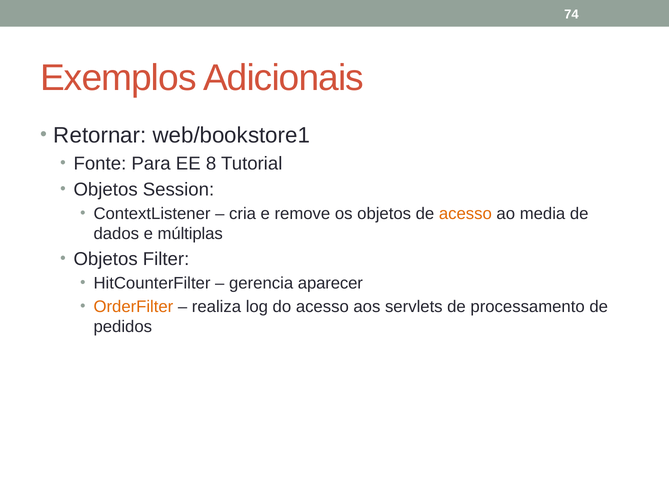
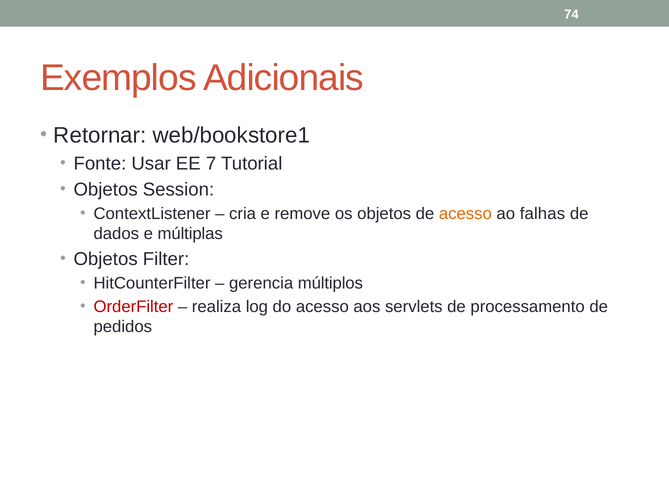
Para: Para -> Usar
8: 8 -> 7
media: media -> falhas
aparecer: aparecer -> múltiplos
OrderFilter colour: orange -> red
